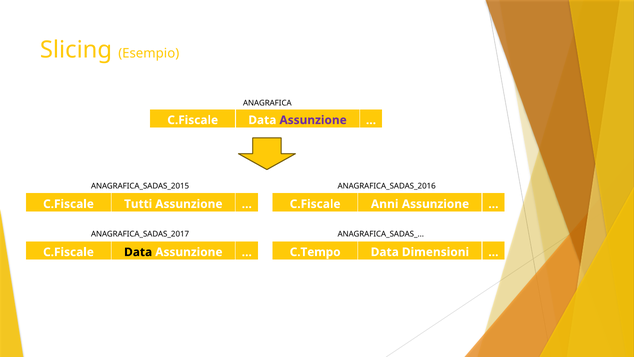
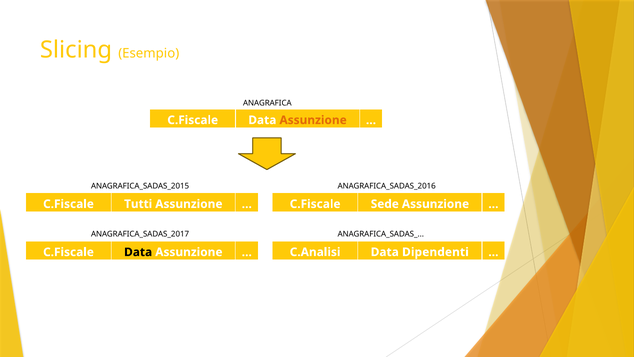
Assunzione at (313, 120) colour: purple -> orange
Anni: Anni -> Sede
C.Tempo: C.Tempo -> C.Analisi
Dimensioni: Dimensioni -> Dipendenti
